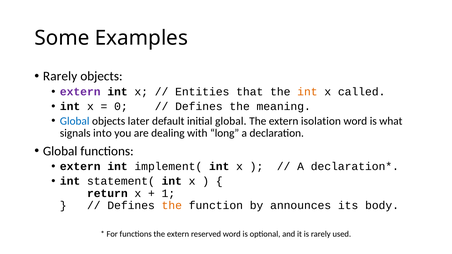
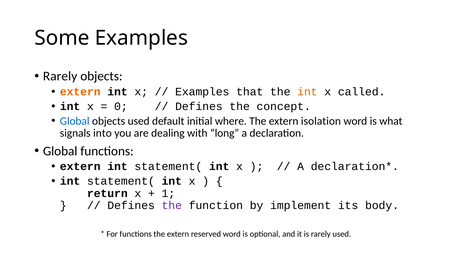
extern at (80, 92) colour: purple -> orange
Entities at (202, 92): Entities -> Examples
meaning: meaning -> concept
objects later: later -> used
initial global: global -> where
extern int implement(: implement( -> statement(
the at (172, 206) colour: orange -> purple
announces: announces -> implement
